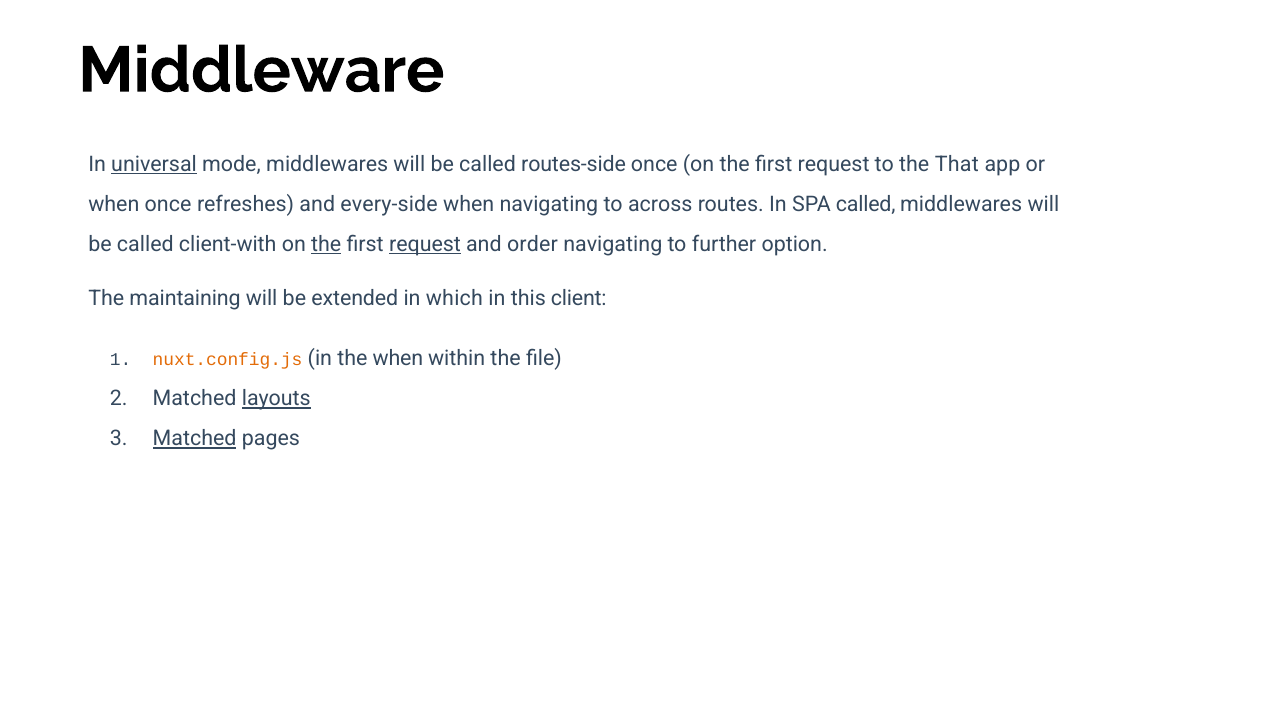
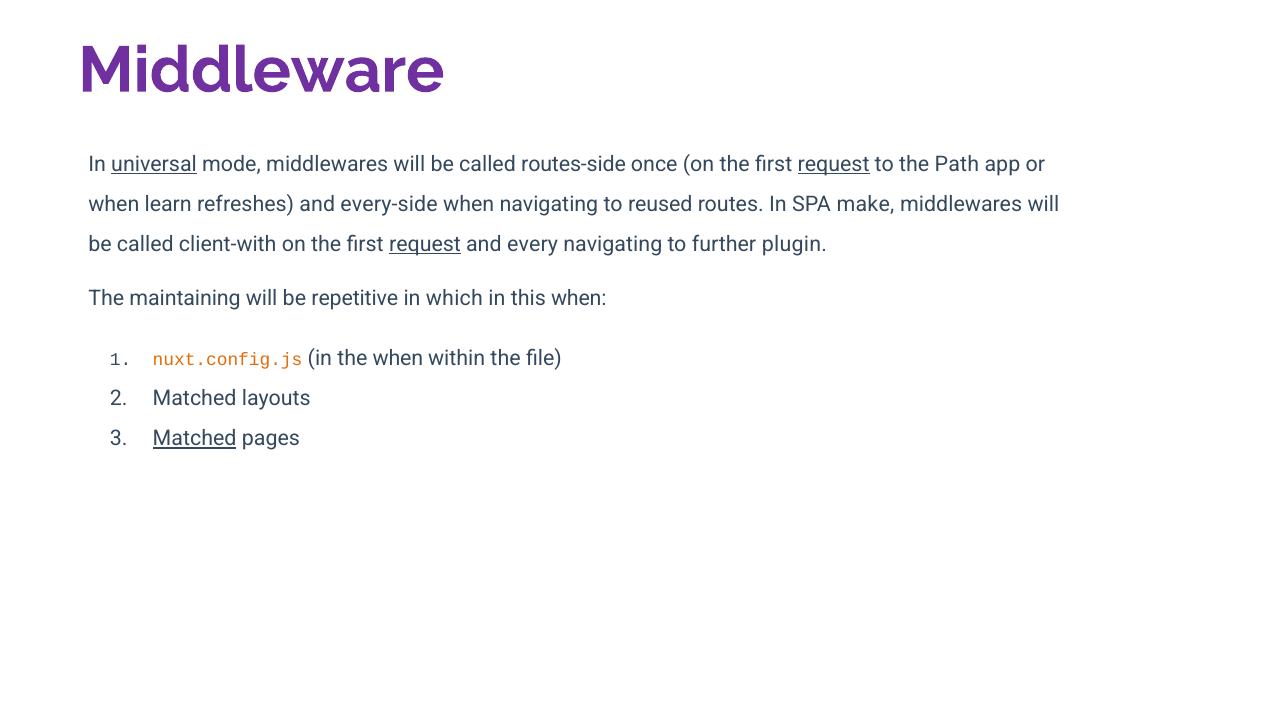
Middleware colour: black -> purple
request at (834, 164) underline: none -> present
That: That -> Path
when once: once -> learn
across: across -> reused
SPA called: called -> make
the at (326, 245) underline: present -> none
order: order -> every
option: option -> plugin
extended: extended -> repetitive
this client: client -> when
layouts underline: present -> none
